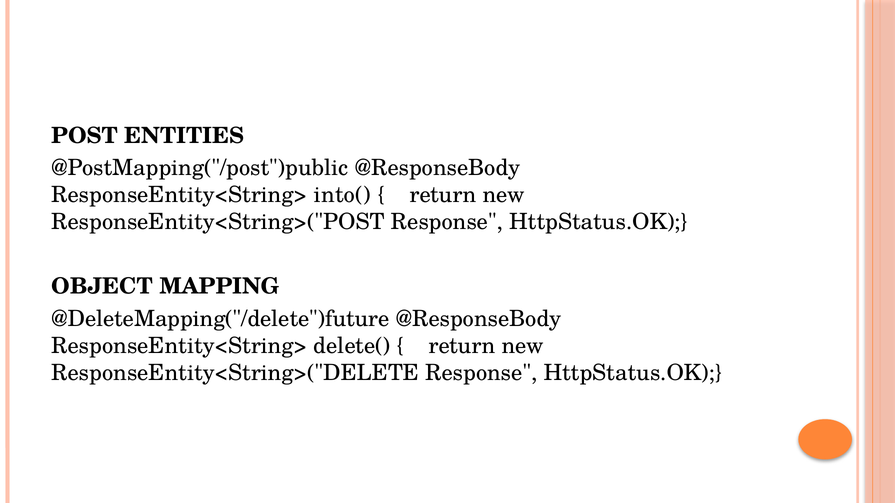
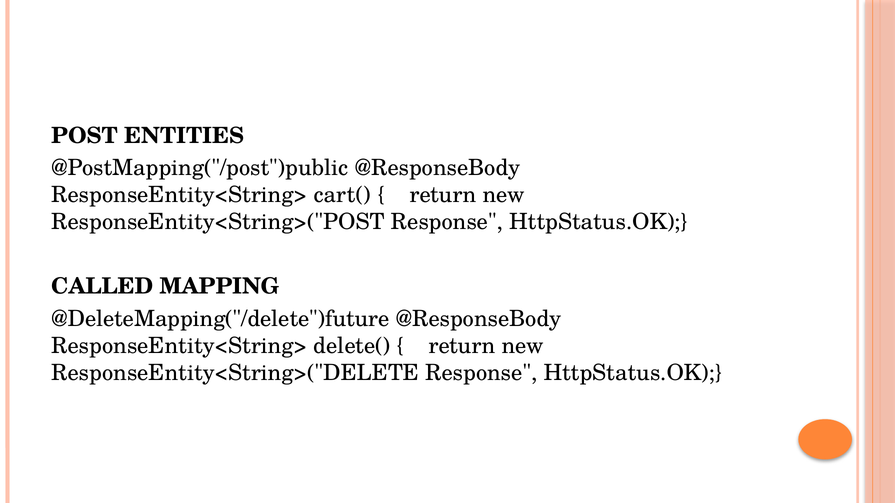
into(: into( -> cart(
OBJECT: OBJECT -> CALLED
